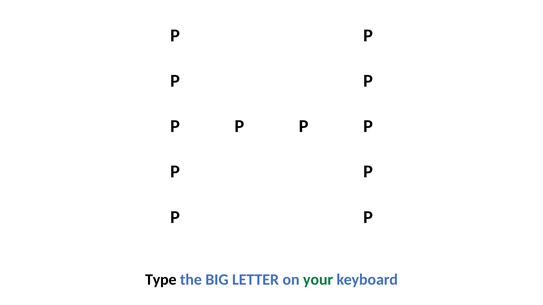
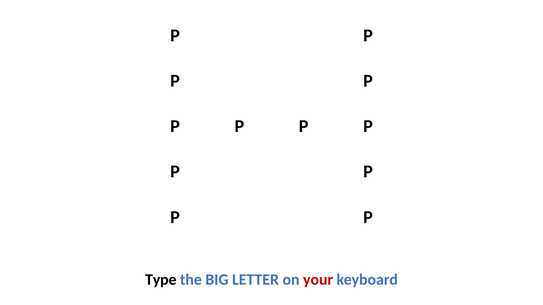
your colour: green -> red
